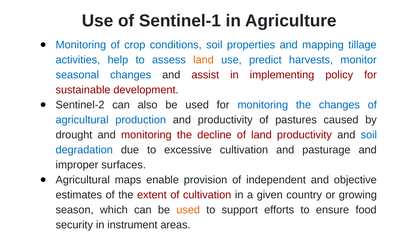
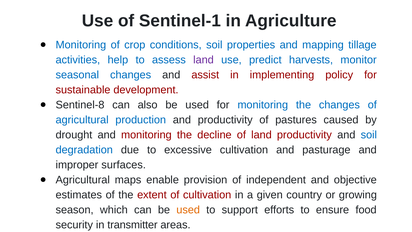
land at (203, 60) colour: orange -> purple
Sentinel-2: Sentinel-2 -> Sentinel-8
instrument: instrument -> transmitter
